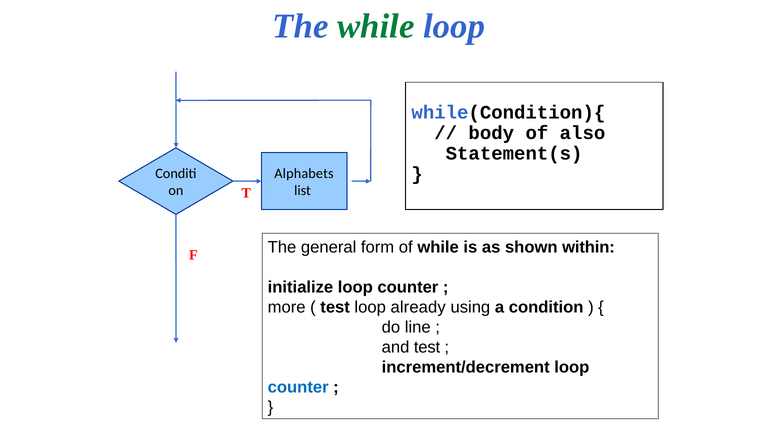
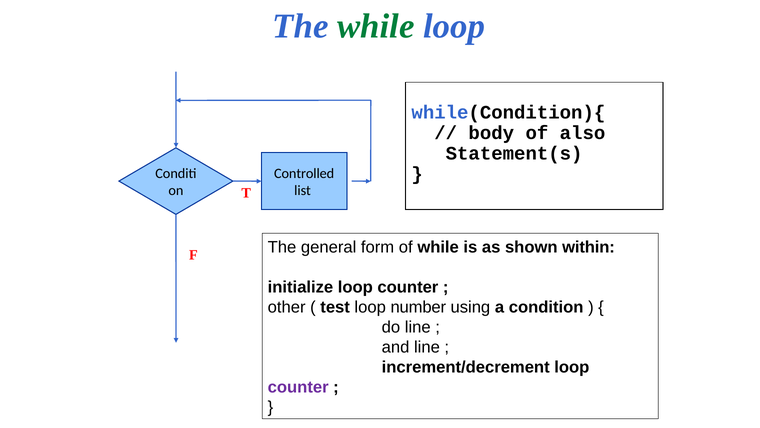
Alphabets: Alphabets -> Controlled
more: more -> other
already: already -> number
and test: test -> line
counter at (298, 387) colour: blue -> purple
